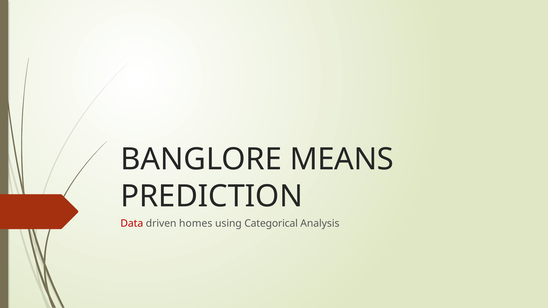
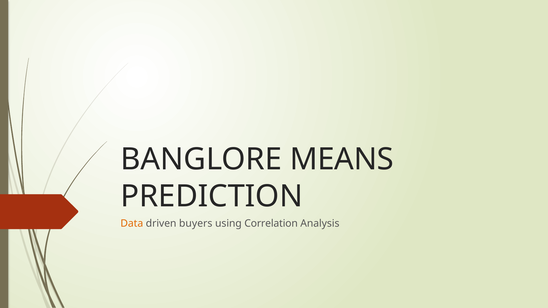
Data colour: red -> orange
homes: homes -> buyers
Categorical: Categorical -> Correlation
